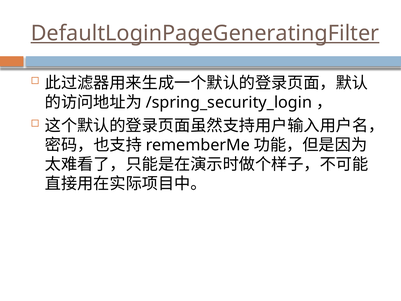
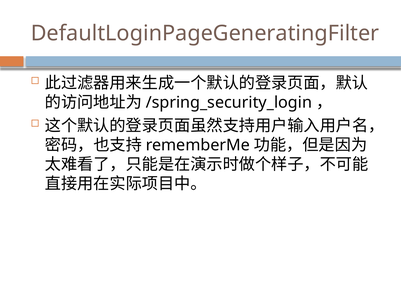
DefaultLoginPageGeneratingFilter underline: present -> none
